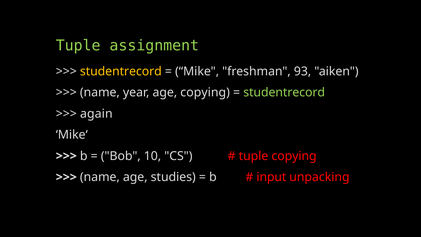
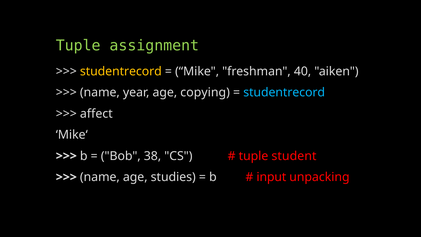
93: 93 -> 40
studentrecord at (284, 92) colour: light green -> light blue
again: again -> affect
10: 10 -> 38
tuple copying: copying -> student
